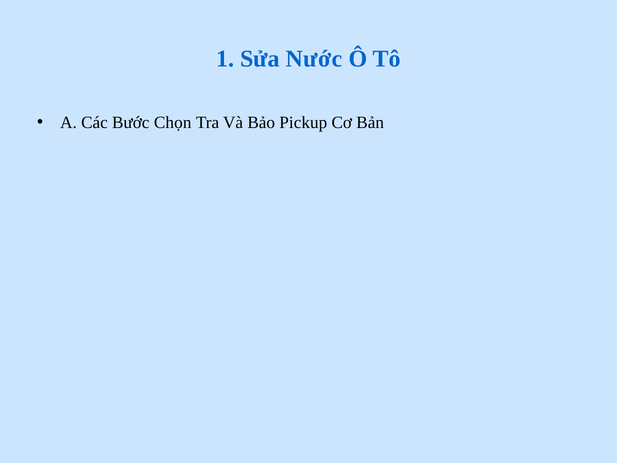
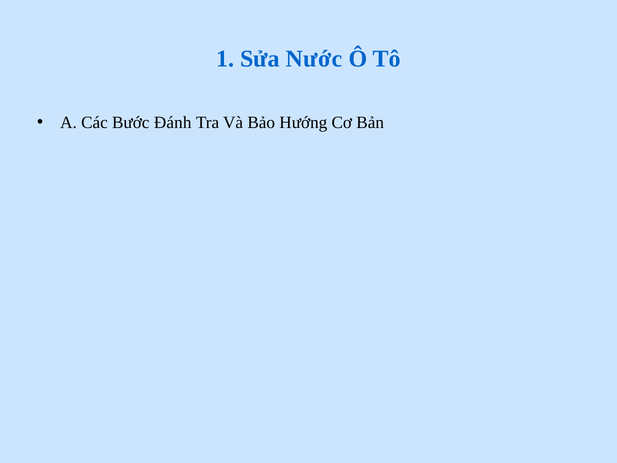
Chọn: Chọn -> Đánh
Pickup: Pickup -> Hướng
